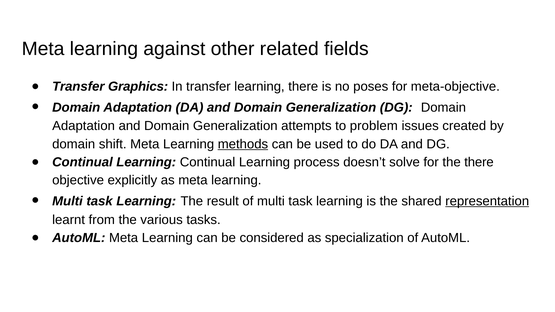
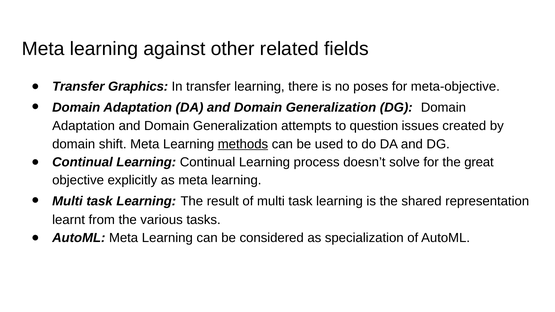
problem: problem -> question
the there: there -> great
representation underline: present -> none
